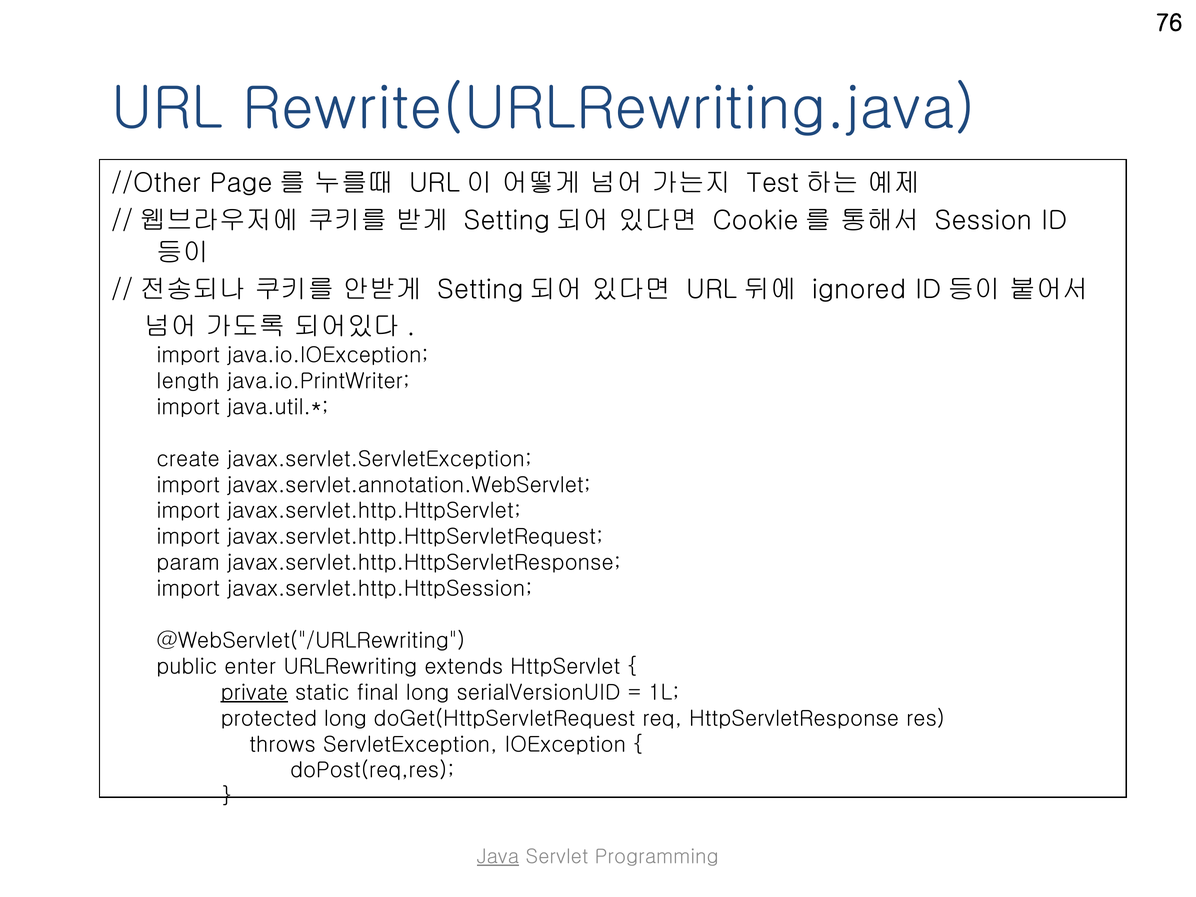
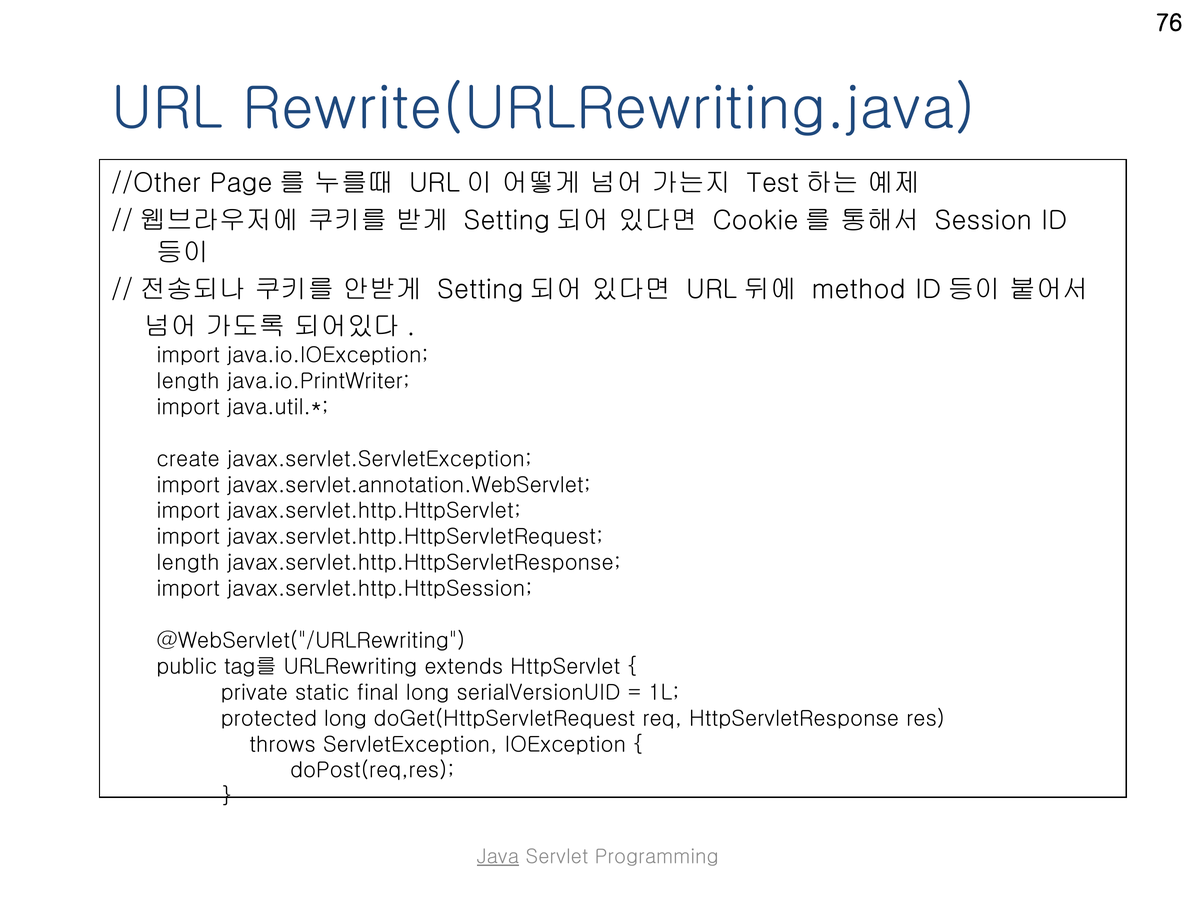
ignored: ignored -> method
param at (188, 563): param -> length
enter: enter -> tag를
private underline: present -> none
